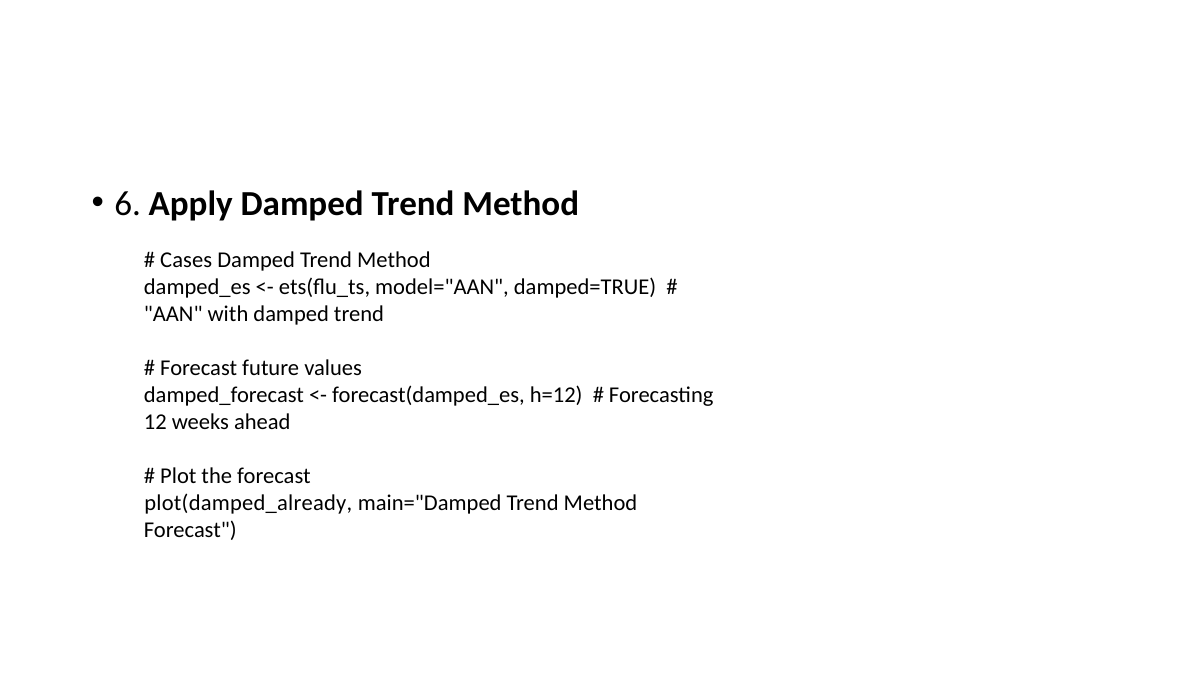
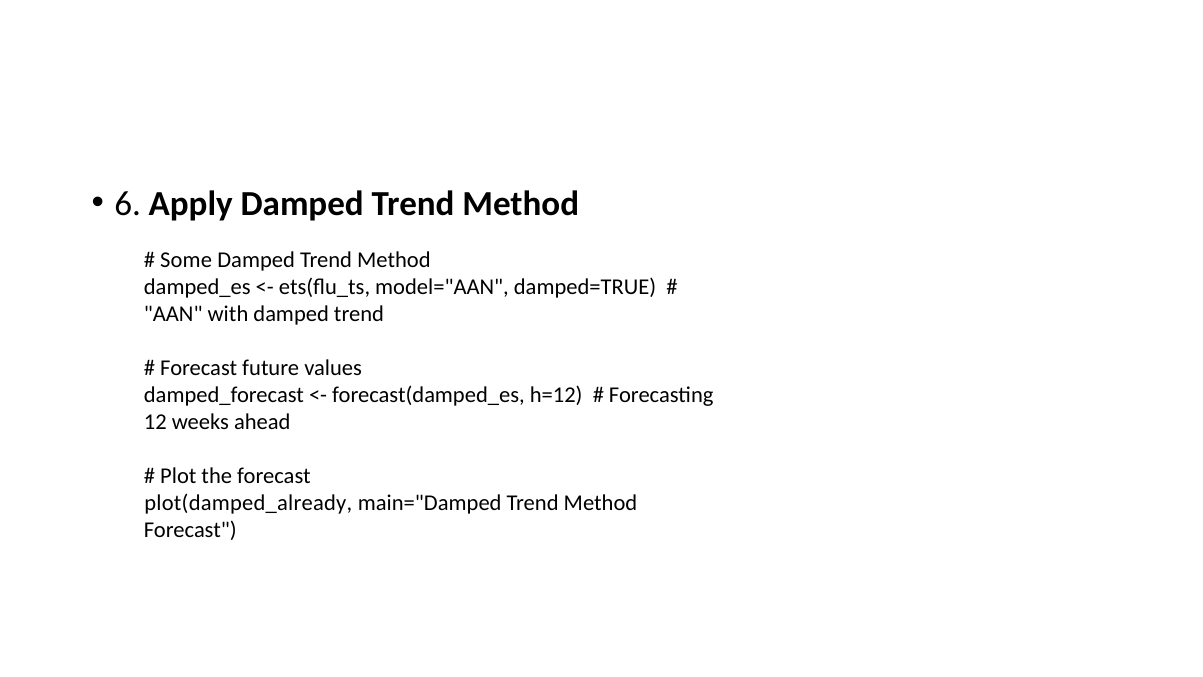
Cases: Cases -> Some
